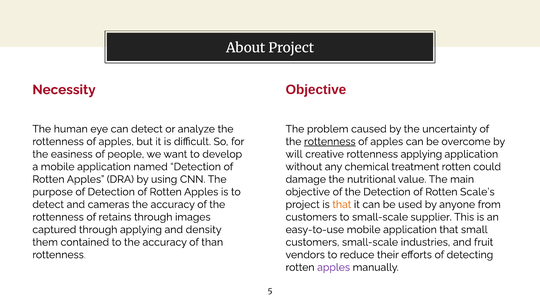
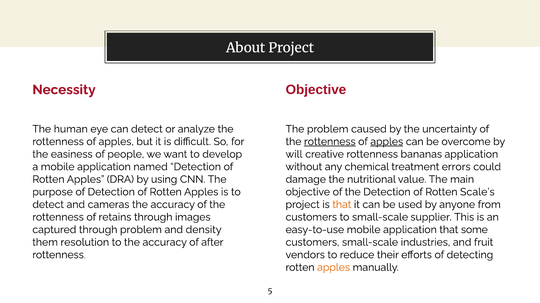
apples at (387, 142) underline: none -> present
rottenness applying: applying -> bananas
treatment rotten: rotten -> errors
through applying: applying -> problem
small: small -> some
contained: contained -> resolution
than: than -> after
apples at (334, 268) colour: purple -> orange
